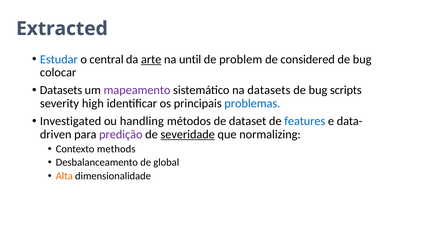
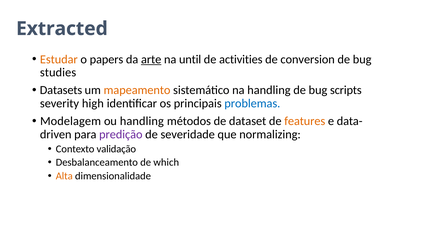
Estudar colour: blue -> orange
central: central -> papers
problem: problem -> activities
considered: considered -> conversion
colocar: colocar -> studies
mapeamento colour: purple -> orange
na datasets: datasets -> handling
Investigated: Investigated -> Modelagem
features colour: blue -> orange
severidade underline: present -> none
methods: methods -> validação
global: global -> which
